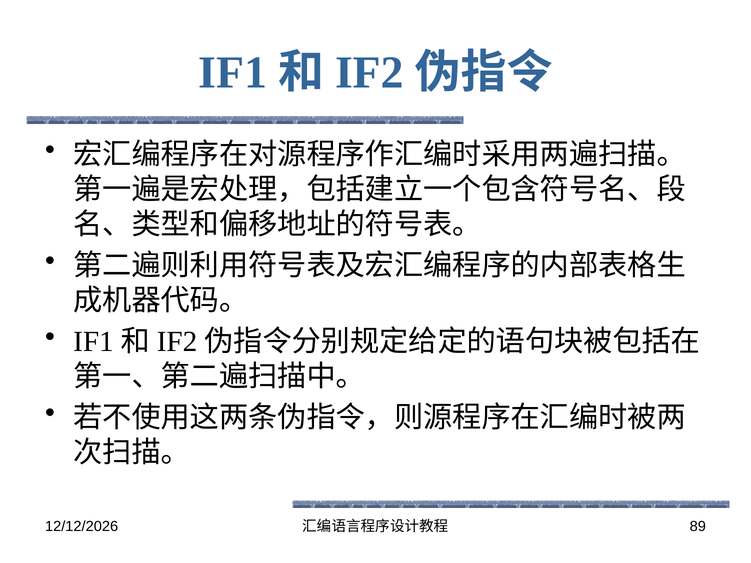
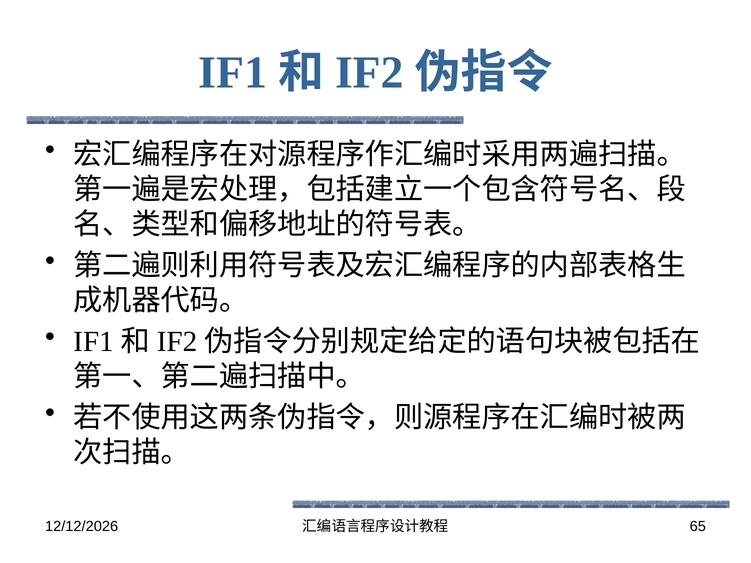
89: 89 -> 65
